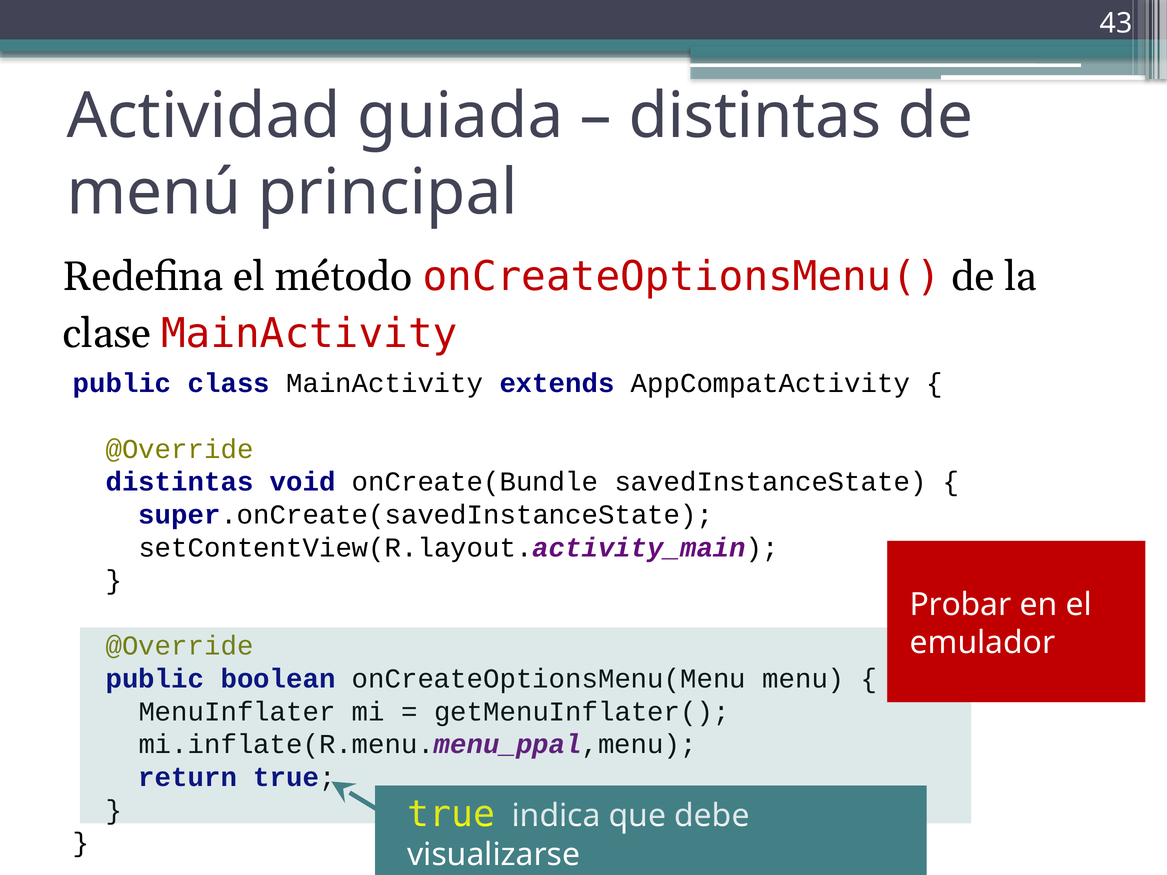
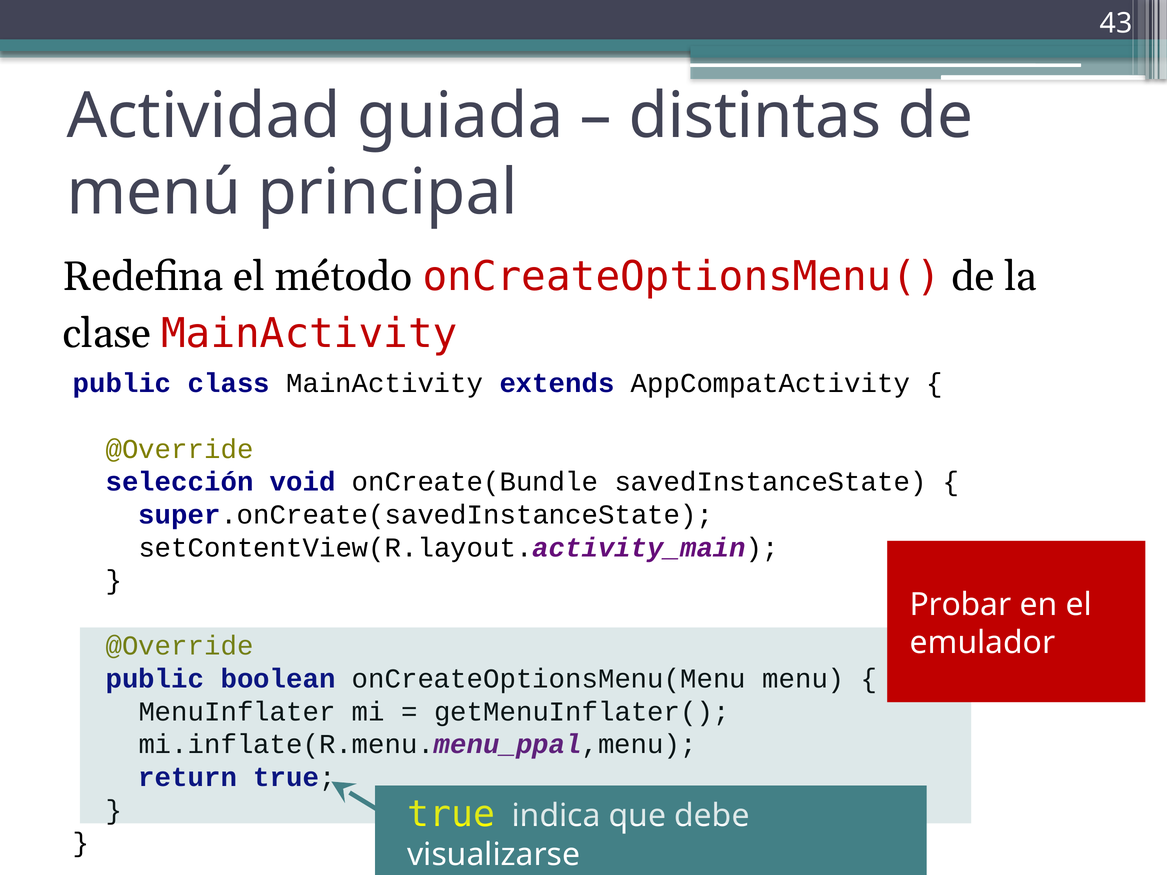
distintas at (180, 482): distintas -> selección
